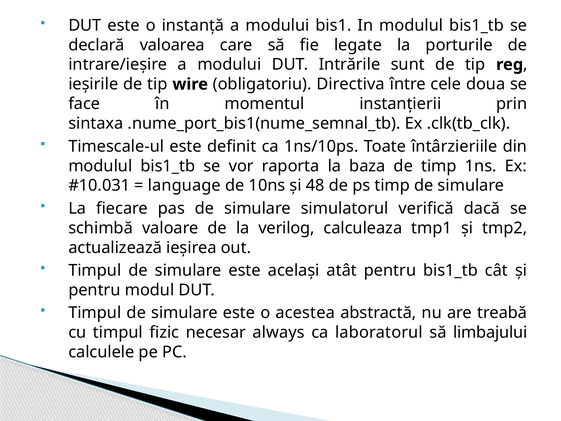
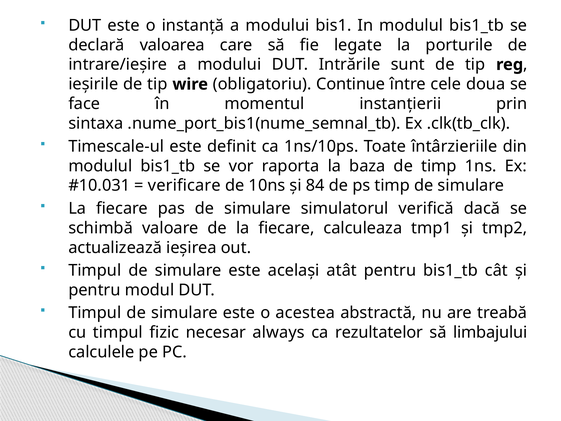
Directiva: Directiva -> Continue
language: language -> verificare
48: 48 -> 84
de la verilog: verilog -> fiecare
laboratorul: laboratorul -> rezultatelor
